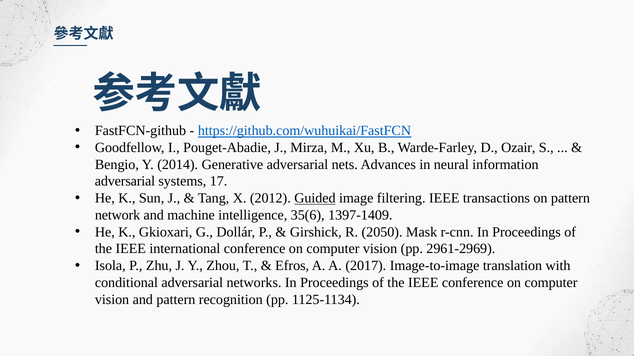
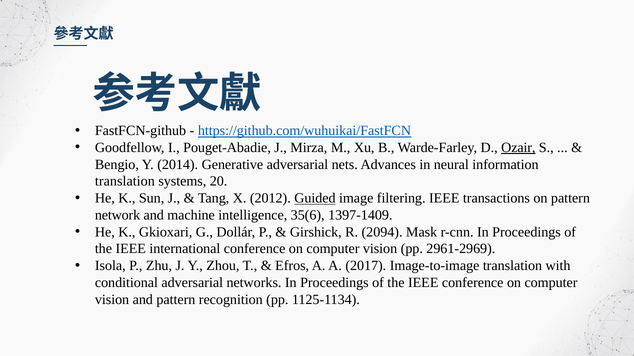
Ozair underline: none -> present
adversarial at (125, 182): adversarial -> translation
17: 17 -> 20
2050: 2050 -> 2094
